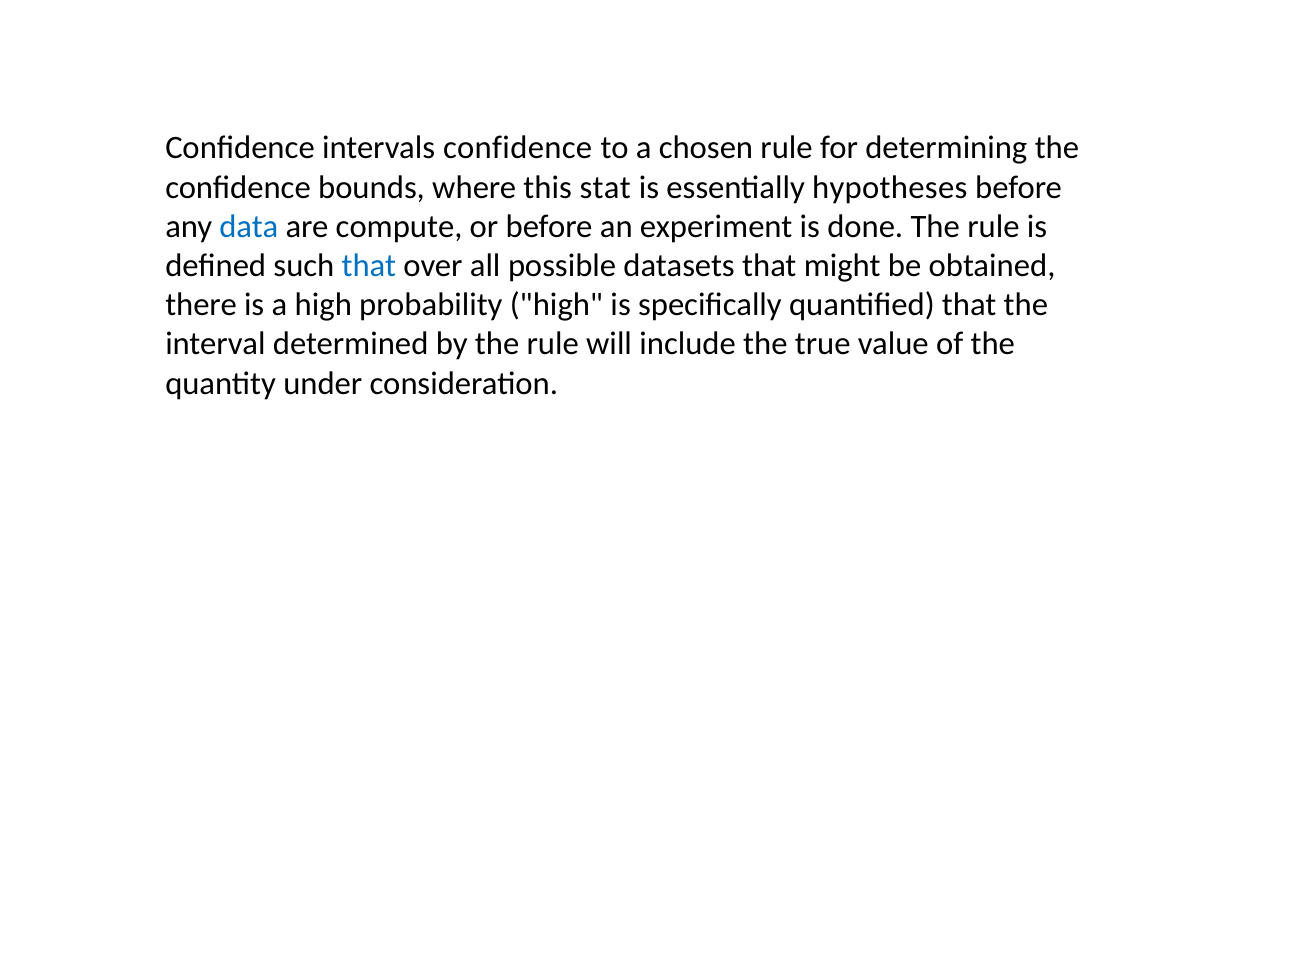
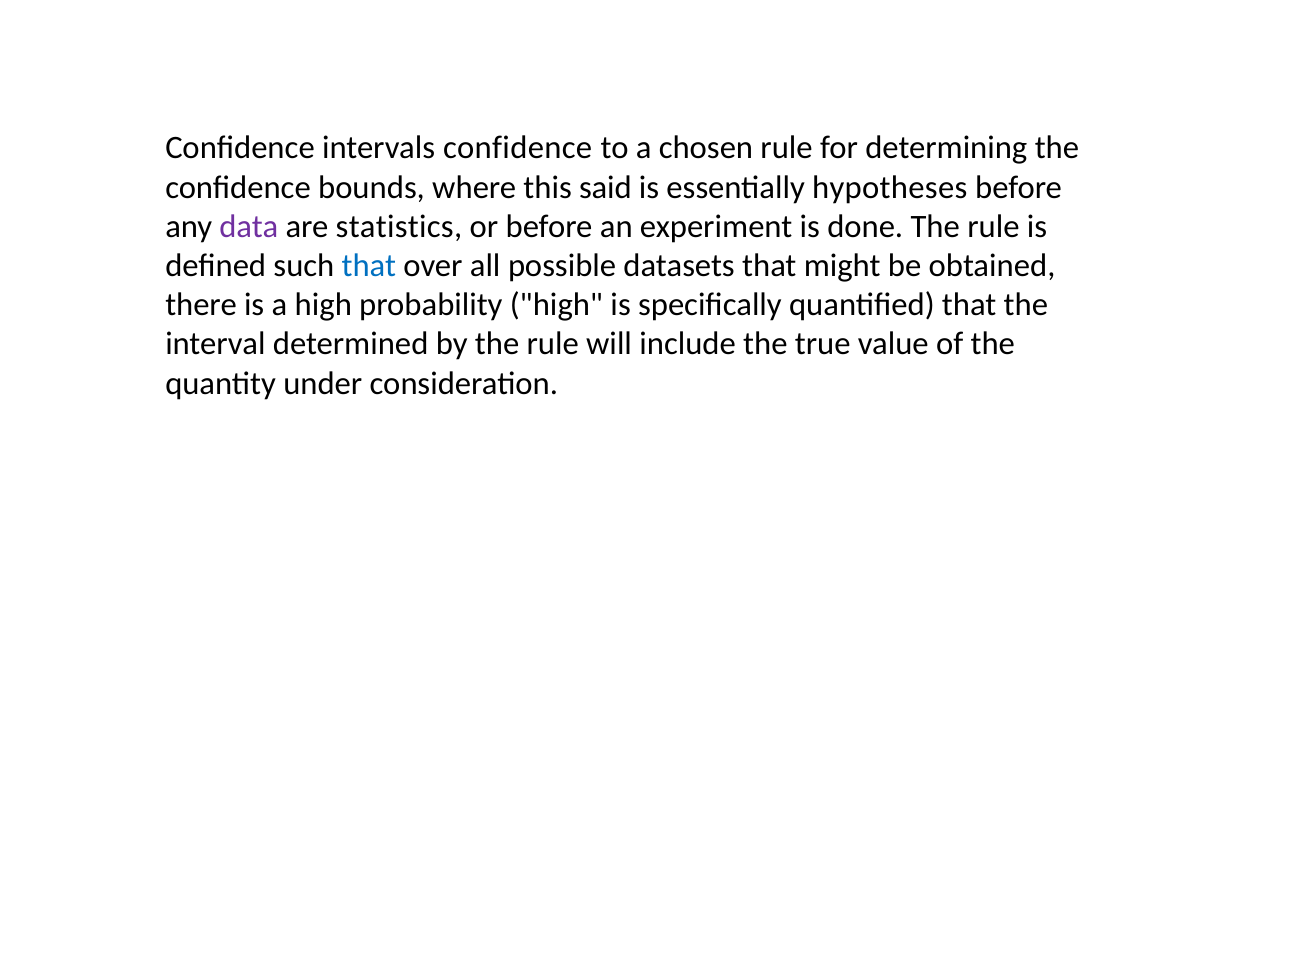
stat: stat -> said
data colour: blue -> purple
compute: compute -> statistics
